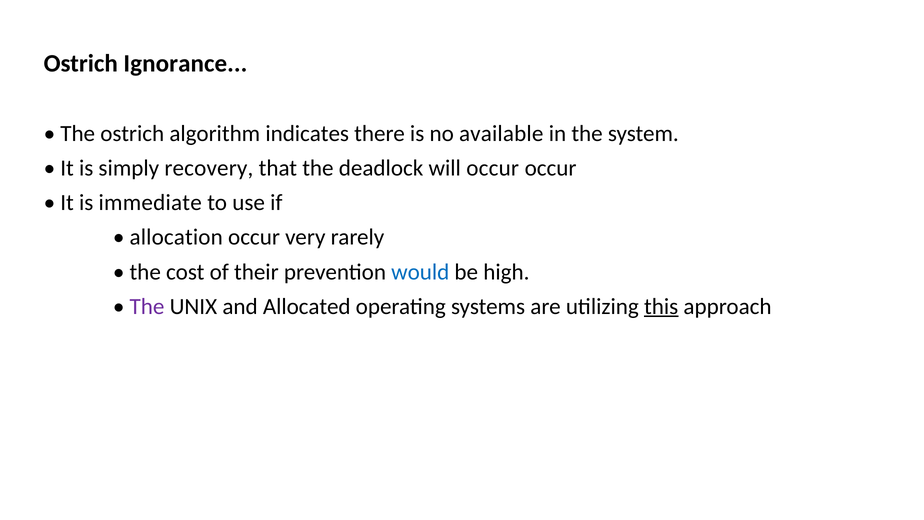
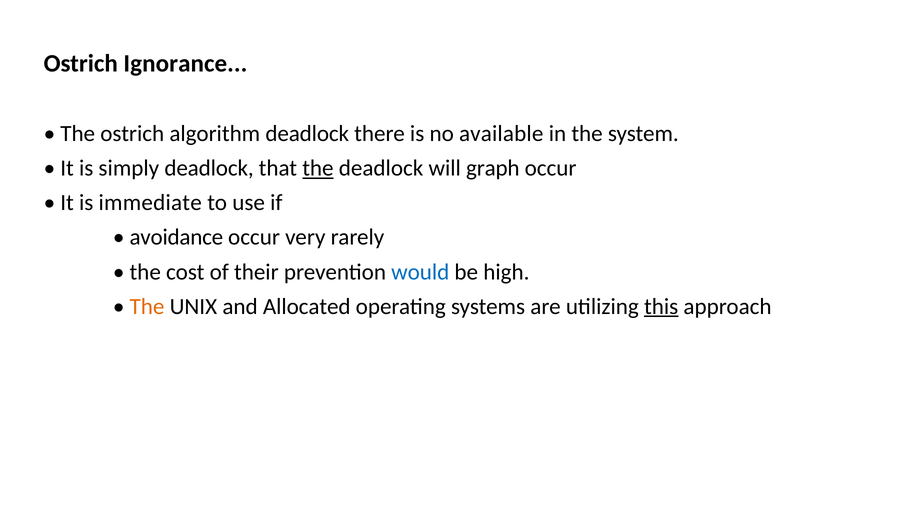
algorithm indicates: indicates -> deadlock
simply recovery: recovery -> deadlock
the at (318, 168) underline: none -> present
will occur: occur -> graph
allocation: allocation -> avoidance
The at (147, 306) colour: purple -> orange
